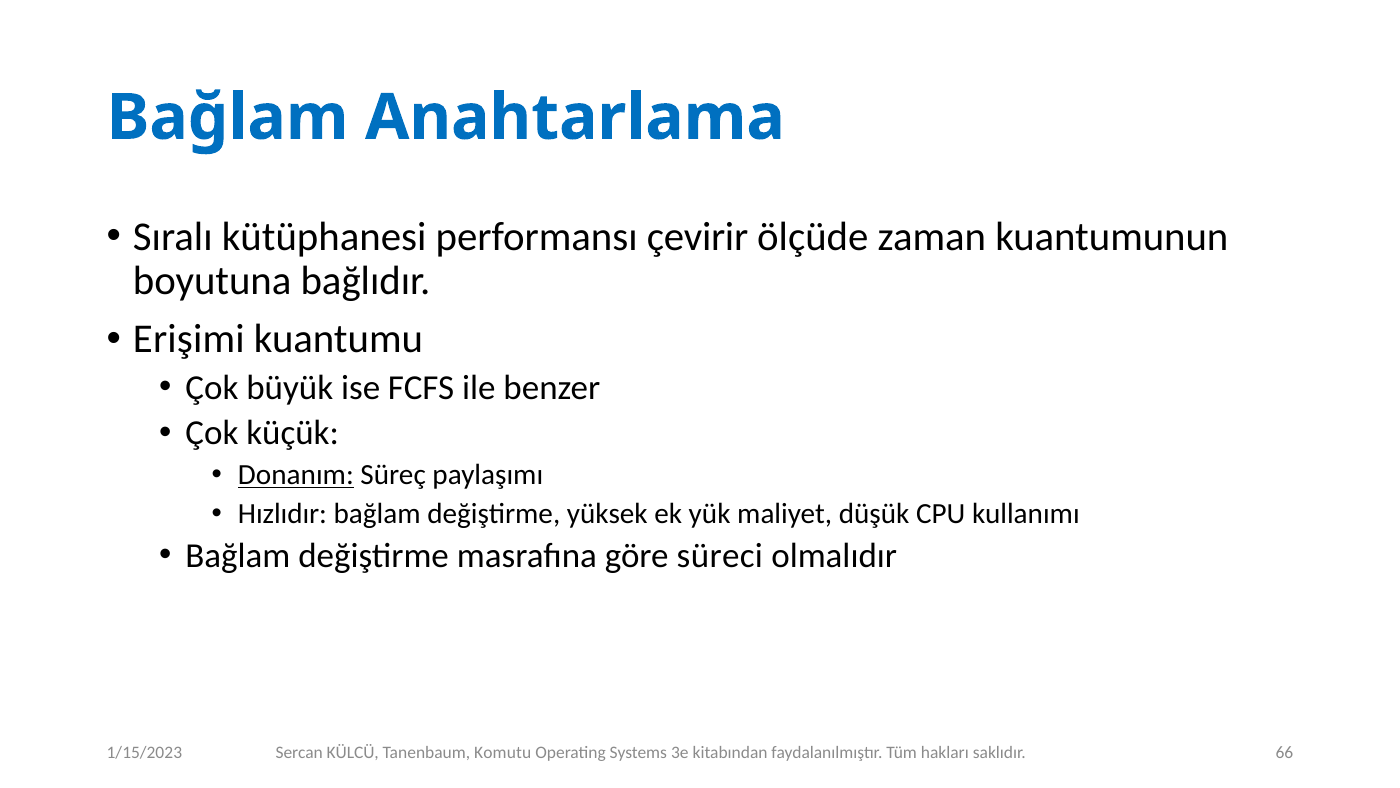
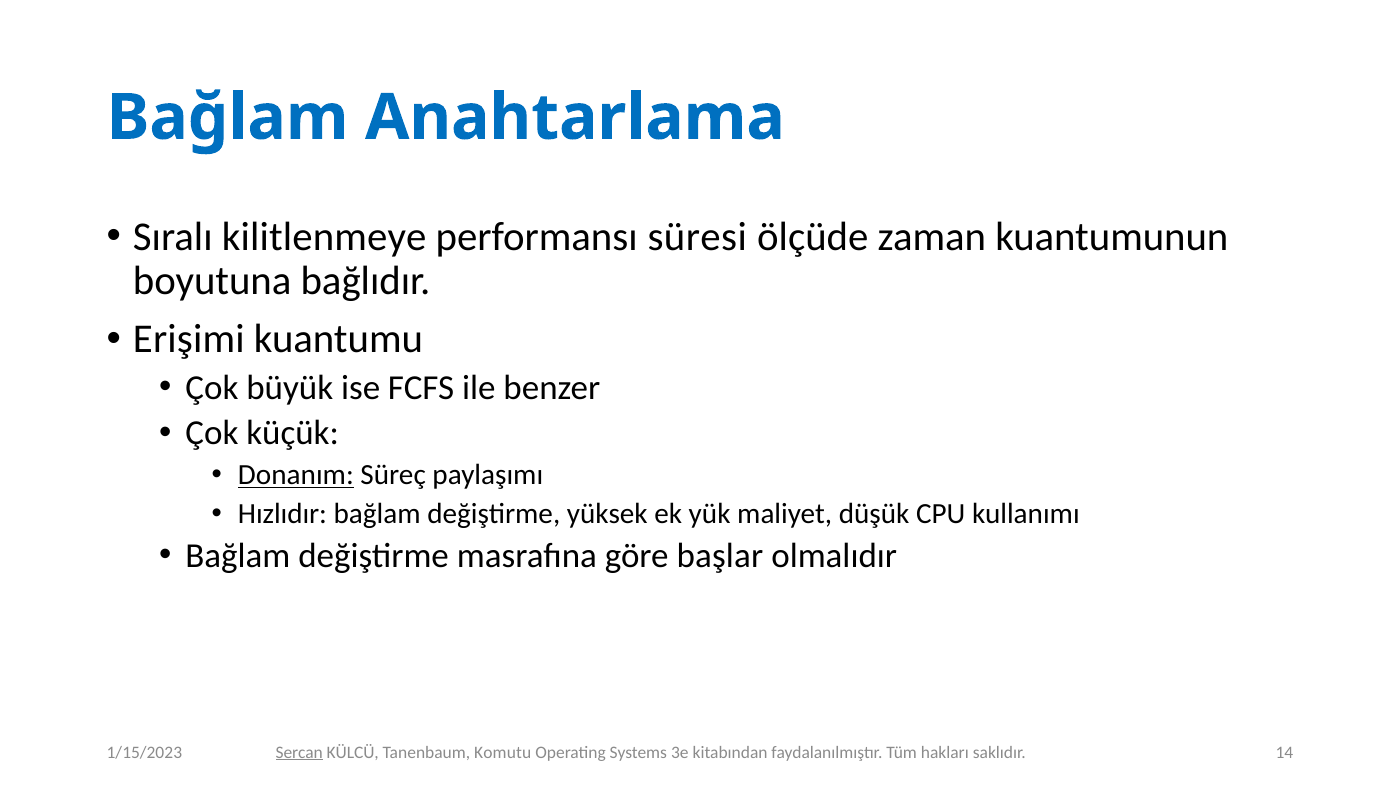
kütüphanesi: kütüphanesi -> kilitlenmeye
çevirir: çevirir -> süresi
süreci: süreci -> başlar
Sercan underline: none -> present
66: 66 -> 14
